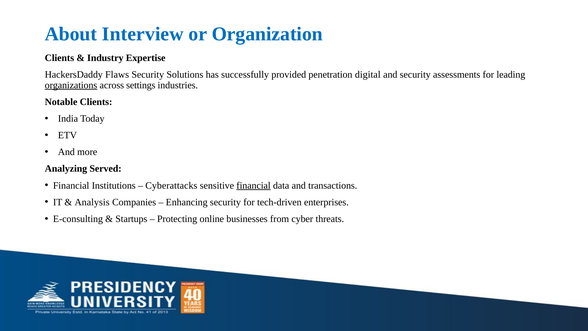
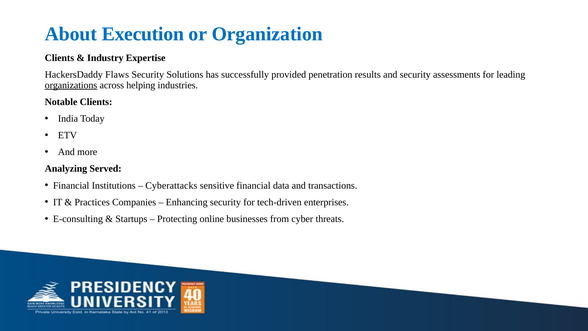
Interview: Interview -> Execution
digital: digital -> results
settings: settings -> helping
financial at (254, 185) underline: present -> none
Analysis: Analysis -> Practices
